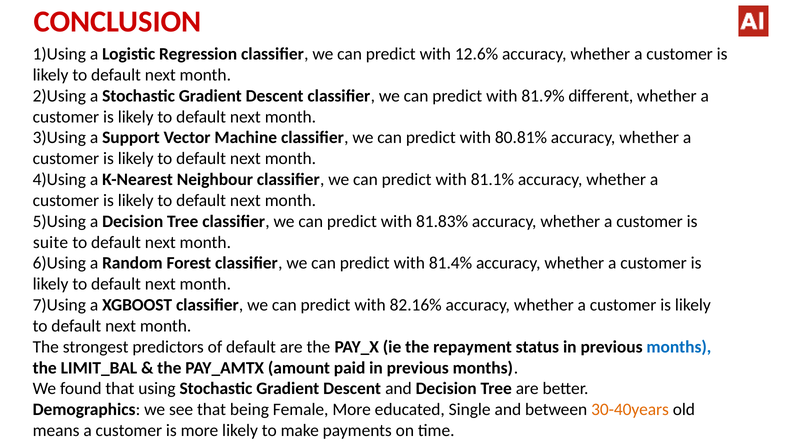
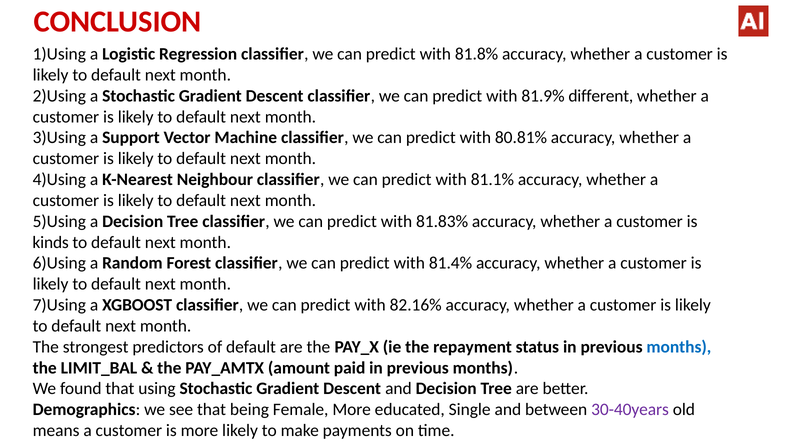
12.6%: 12.6% -> 81.8%
suite: suite -> kinds
30-40years colour: orange -> purple
